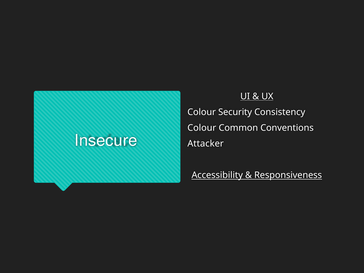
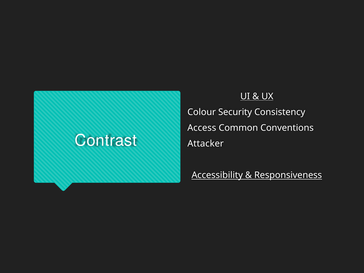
Colour at (202, 128): Colour -> Access
Insecure: Insecure -> Contrast
